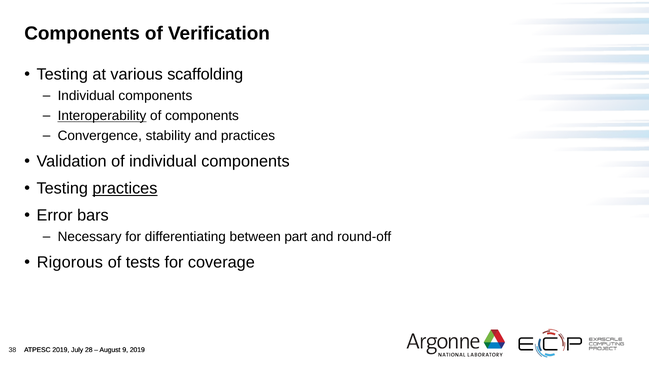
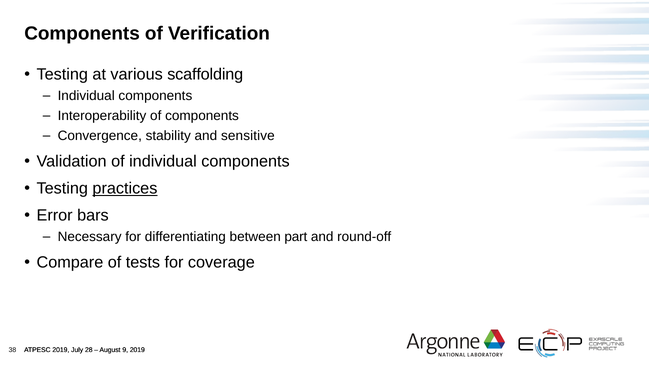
Interoperability underline: present -> none
and practices: practices -> sensitive
Rigorous: Rigorous -> Compare
